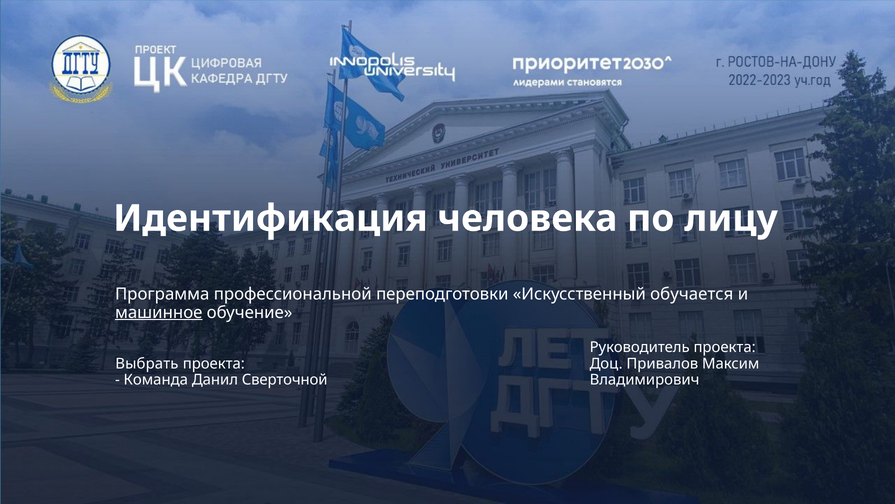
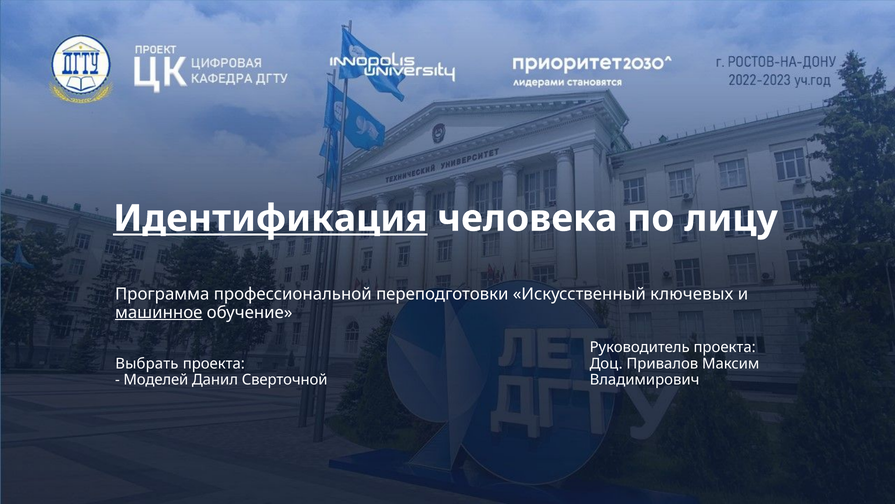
Идентификация underline: none -> present
обучается: обучается -> ключевых
Команда: Команда -> Моделей
